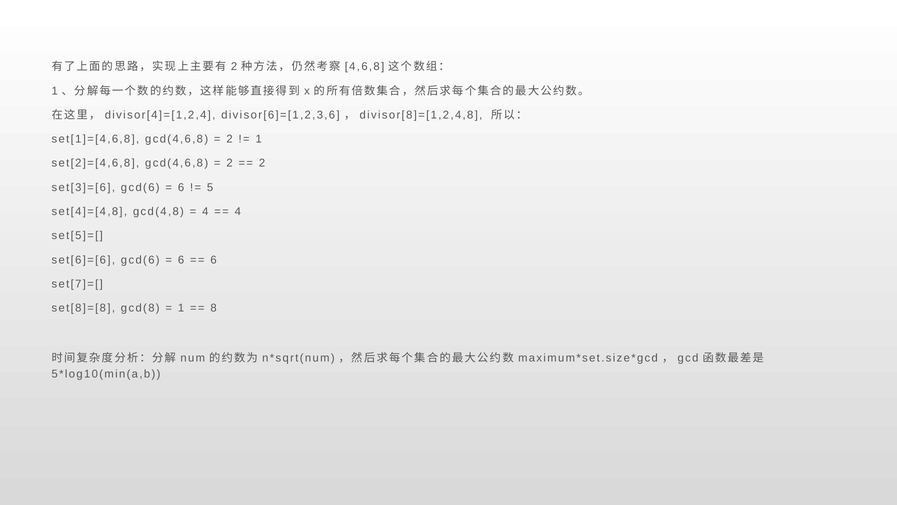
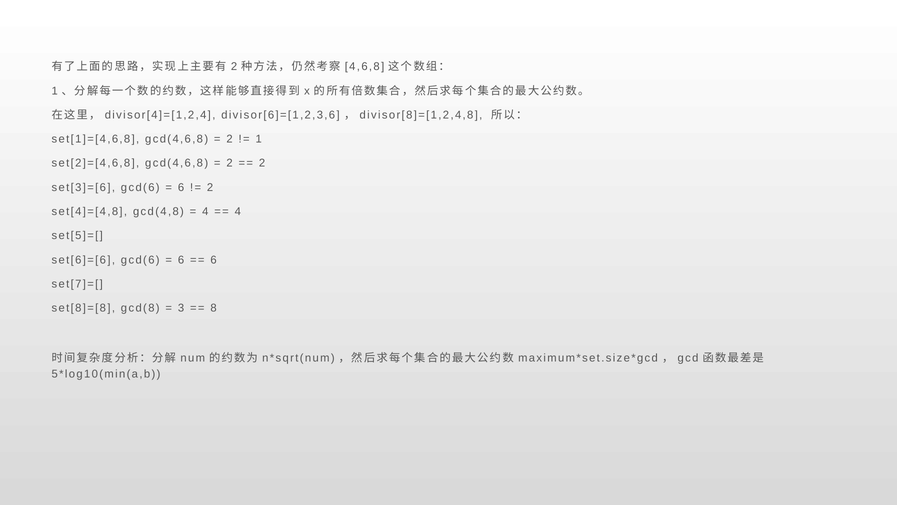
5 at (210, 187): 5 -> 2
1 at (181, 308): 1 -> 3
